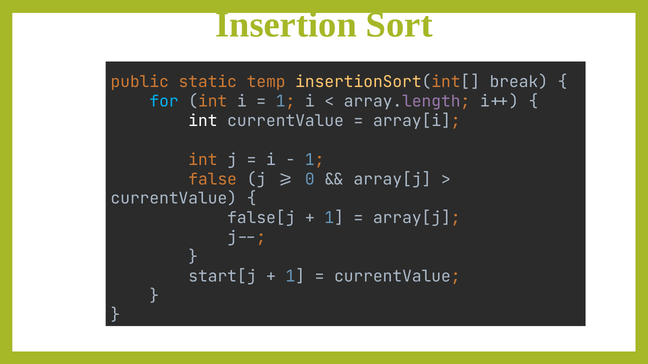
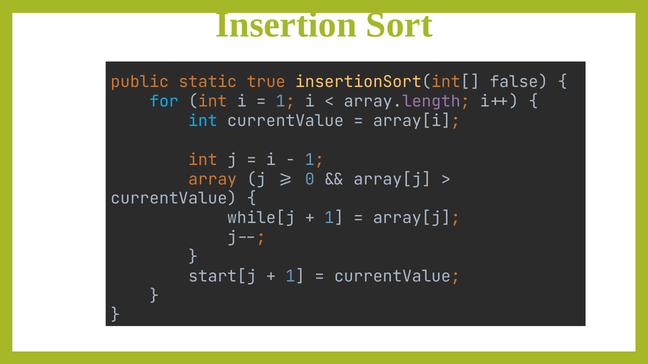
temp: temp -> true
break: break -> false
int at (203, 121) colour: white -> light blue
false: false -> array
false[j: false[j -> while[j
